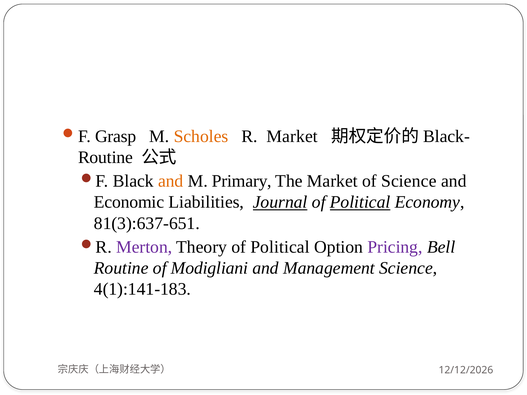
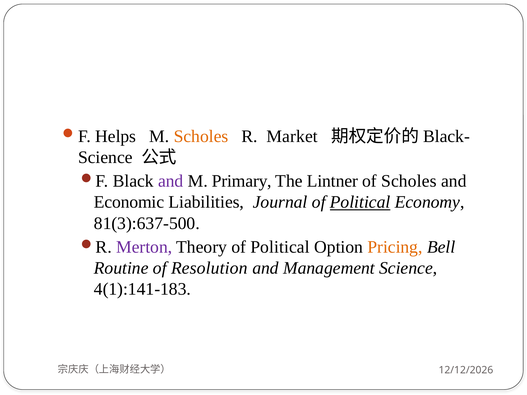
Grasp: Grasp -> Helps
Routine at (105, 157): Routine -> Science
and at (171, 181) colour: orange -> purple
The Market: Market -> Lintner
of Science: Science -> Scholes
Journal underline: present -> none
81(3):637-651: 81(3):637-651 -> 81(3):637-500
Pricing colour: purple -> orange
Modigliani: Modigliani -> Resolution
